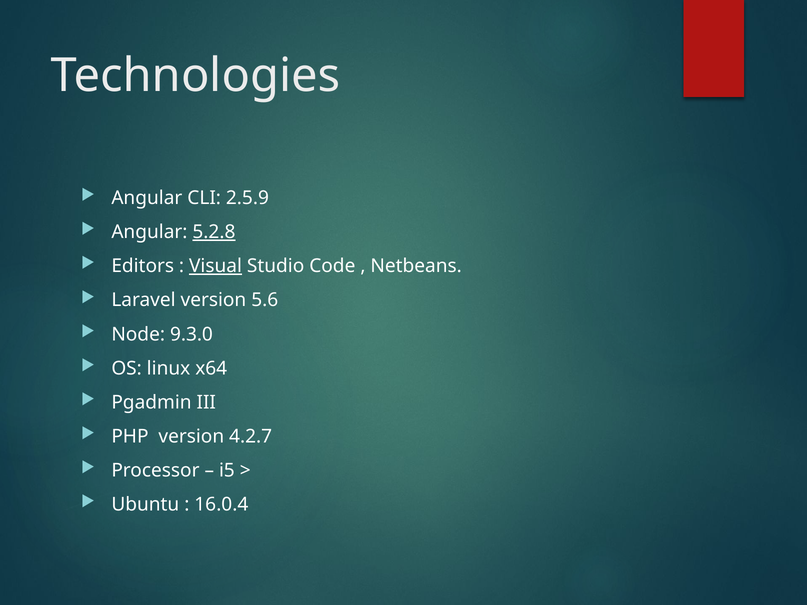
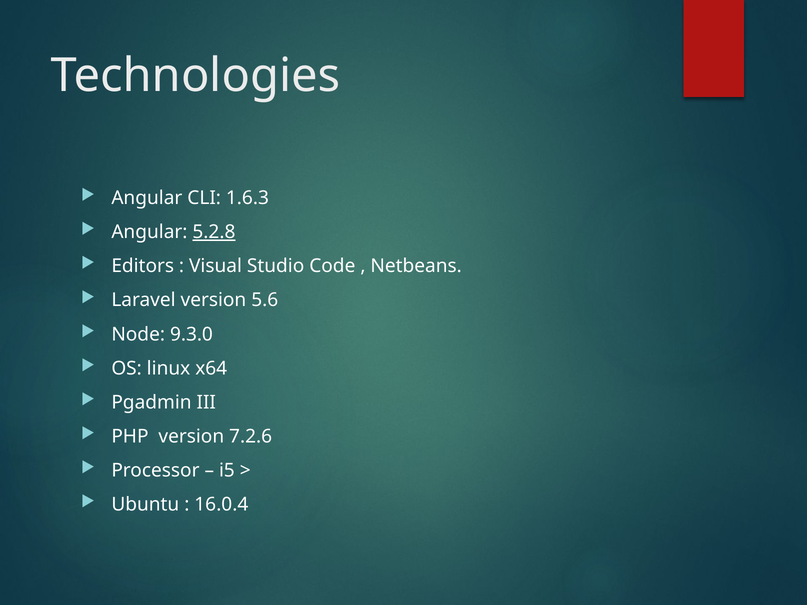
2.5.9: 2.5.9 -> 1.6.3
Visual underline: present -> none
4.2.7: 4.2.7 -> 7.2.6
